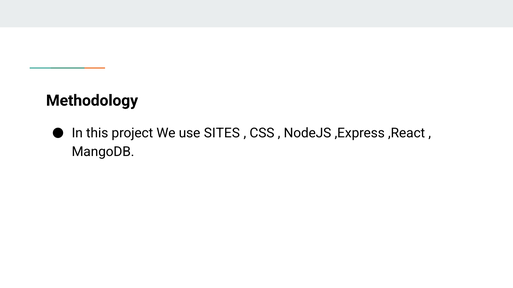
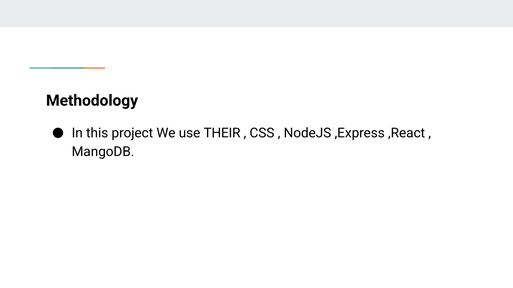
SITES: SITES -> THEIR
